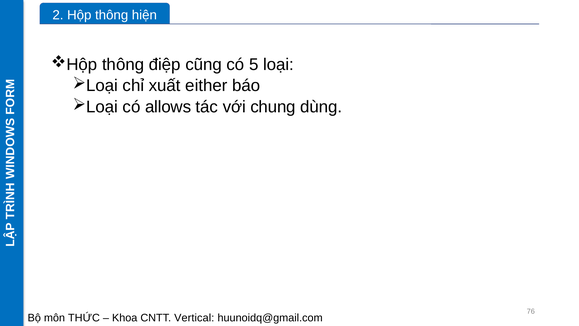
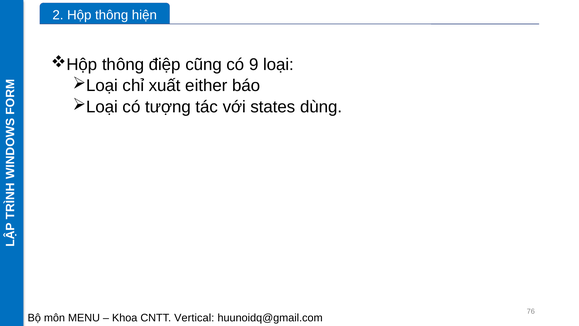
5: 5 -> 9
allows: allows -> tượng
chung: chung -> states
THỨC: THỨC -> MENU
